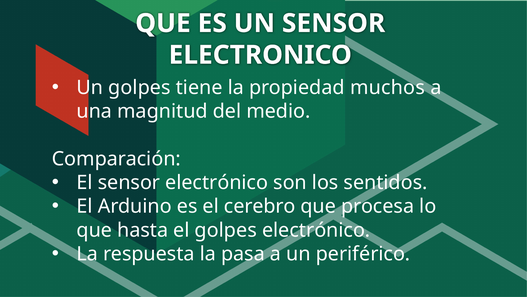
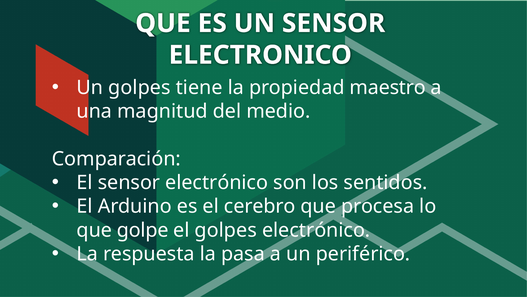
muchos: muchos -> maestro
hasta: hasta -> golpe
